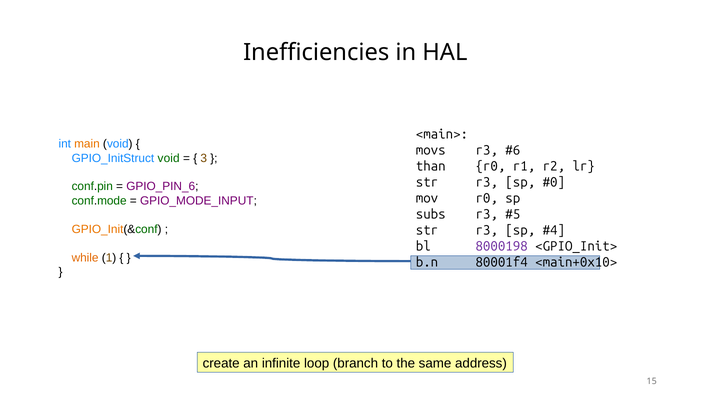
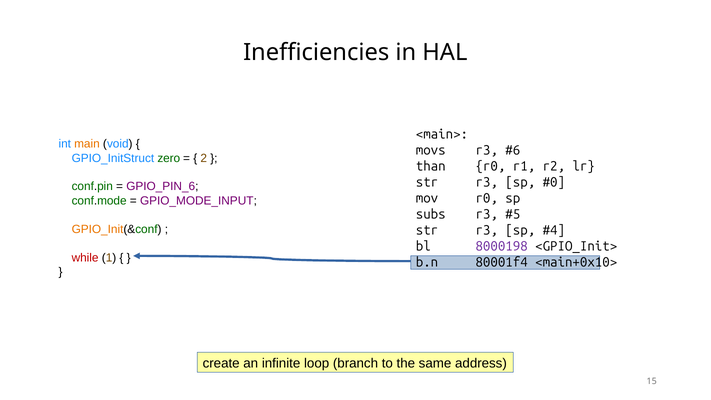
GPIO_InitStruct void: void -> zero
3: 3 -> 2
while colour: orange -> red
